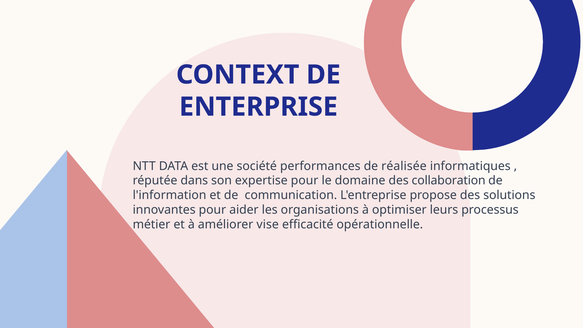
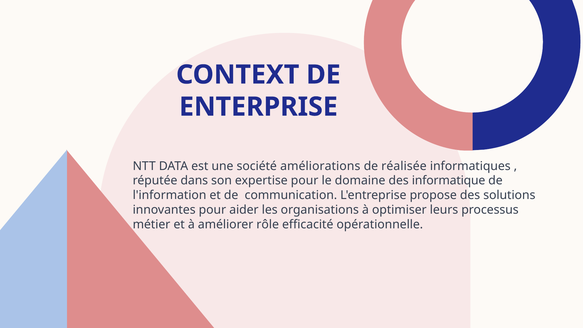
performances: performances -> améliorations
collaboration: collaboration -> informatique
vise: vise -> rôle
